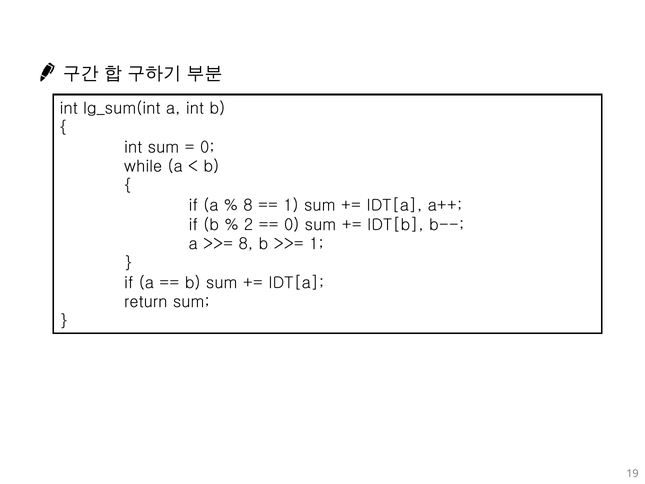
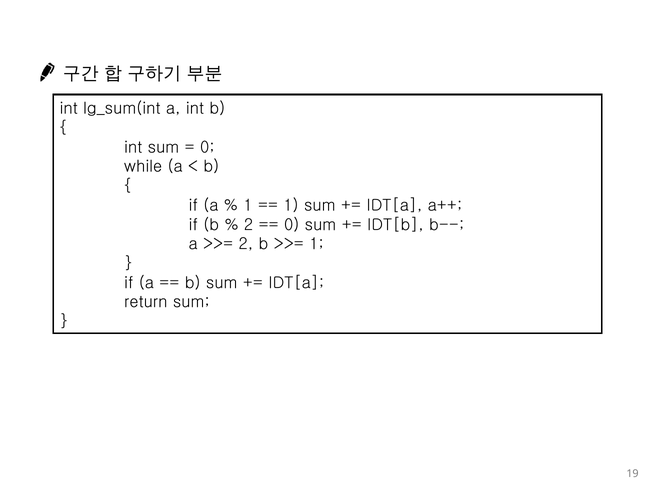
8 at (248, 205): 8 -> 1
8 at (246, 244): 8 -> 2
